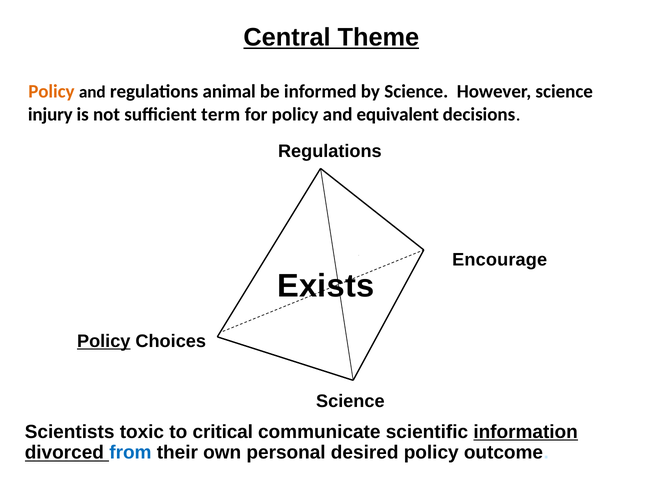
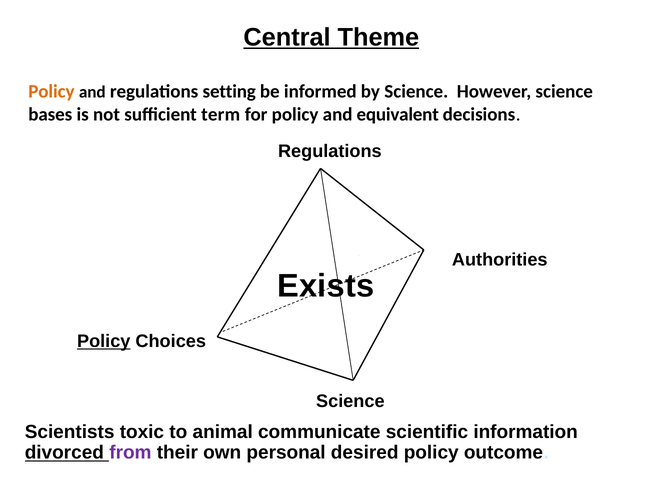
animal: animal -> setting
injury: injury -> bases
Encourage: Encourage -> Authorities
critical: critical -> animal
information underline: present -> none
from colour: blue -> purple
